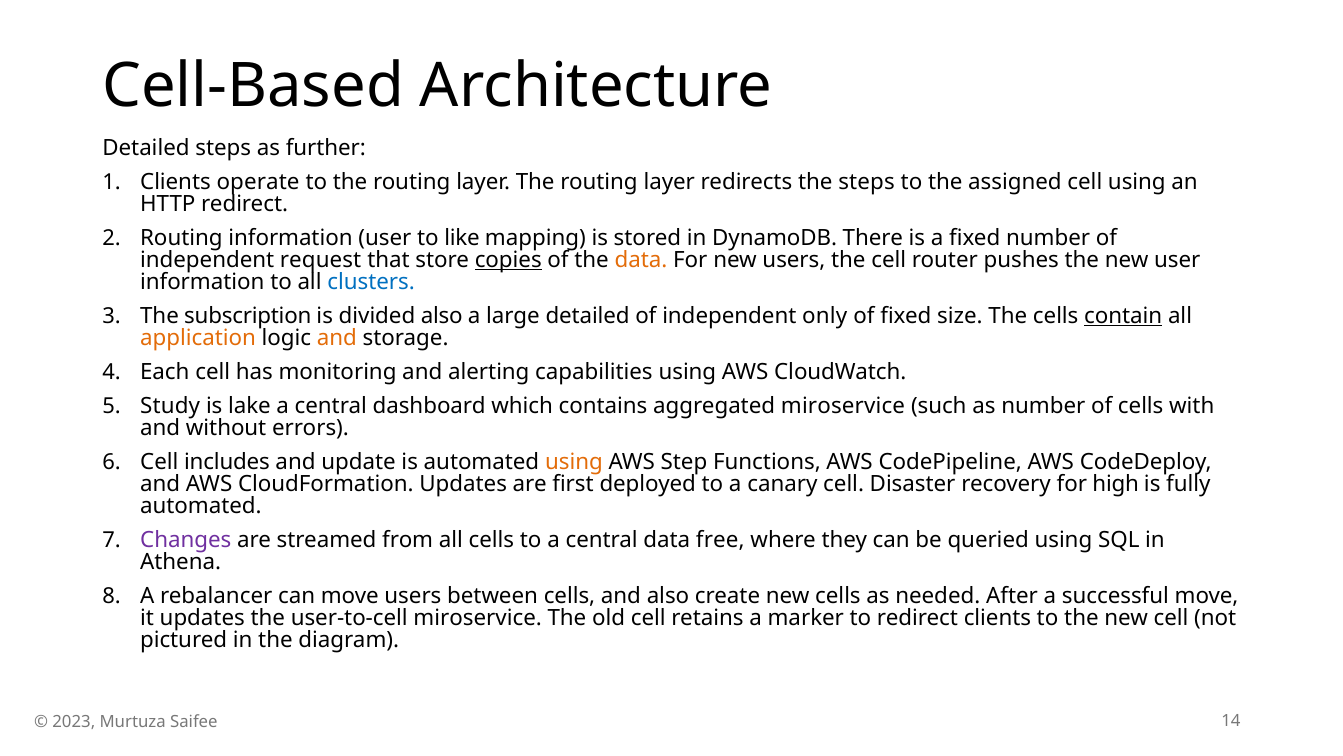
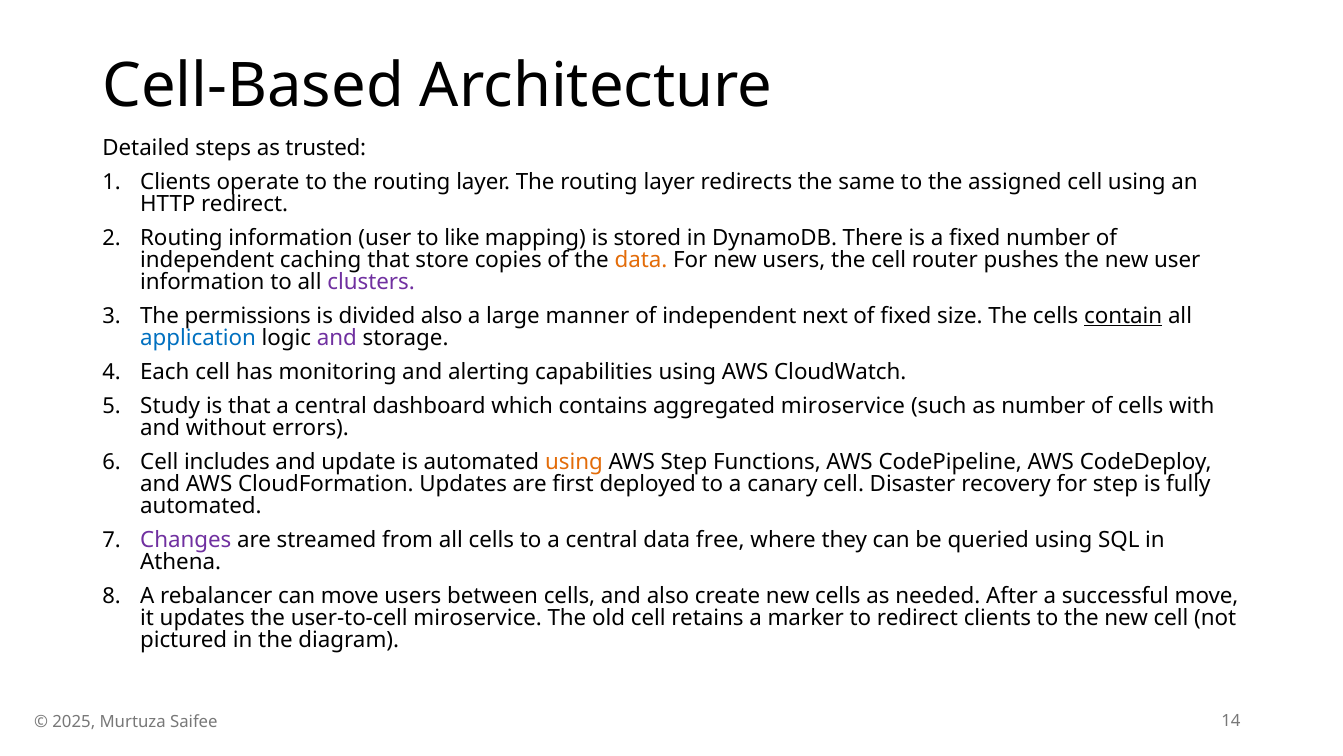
further: further -> trusted
the steps: steps -> same
request: request -> caching
copies underline: present -> none
clusters colour: blue -> purple
subscription: subscription -> permissions
large detailed: detailed -> manner
only: only -> next
application colour: orange -> blue
and at (337, 337) colour: orange -> purple
is lake: lake -> that
for high: high -> step
2023: 2023 -> 2025
